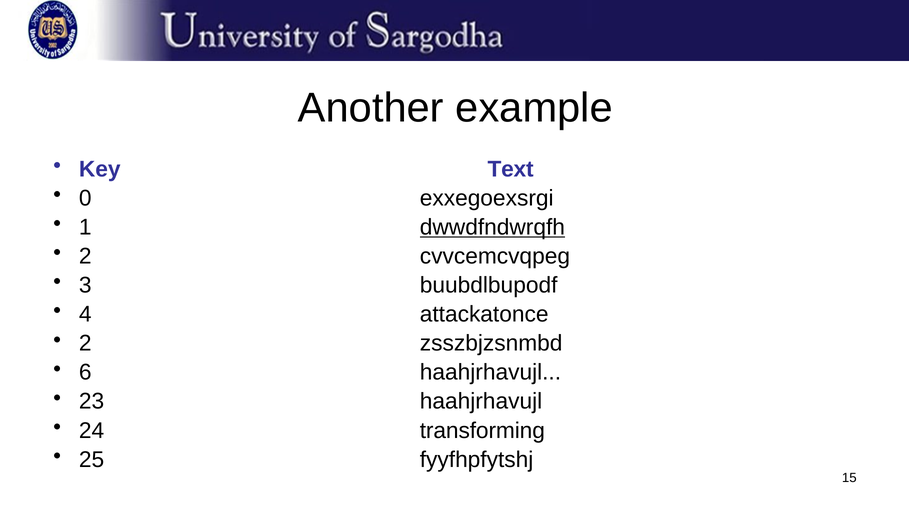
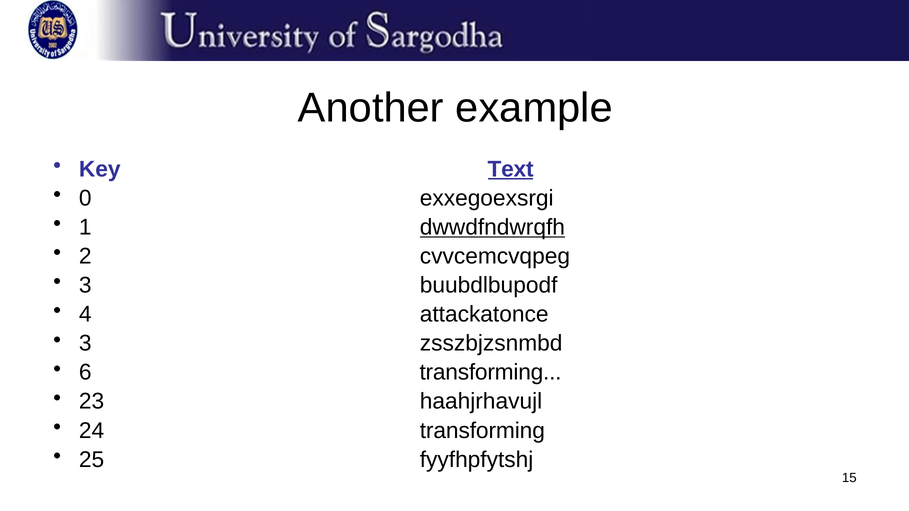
Text underline: none -> present
2 at (85, 344): 2 -> 3
6 haahjrhavujl: haahjrhavujl -> transforming
